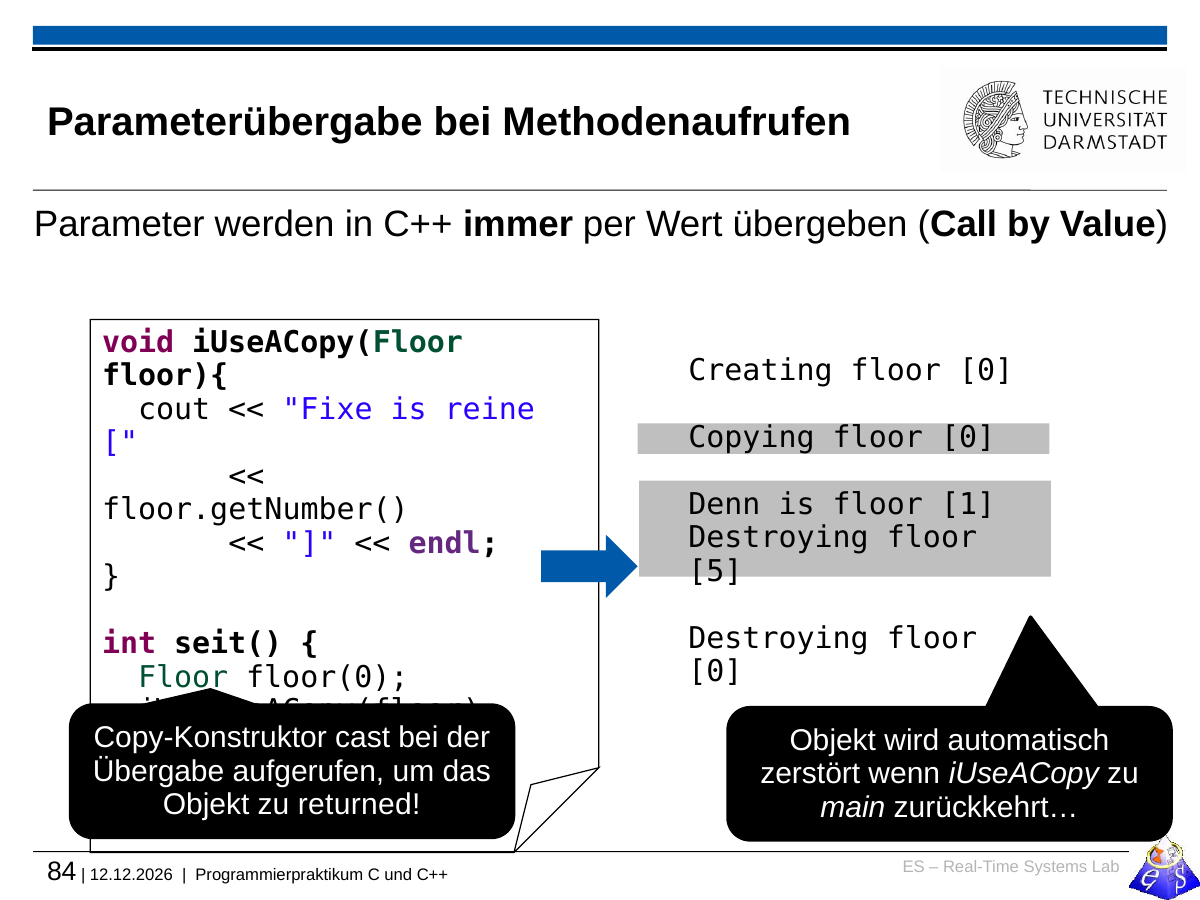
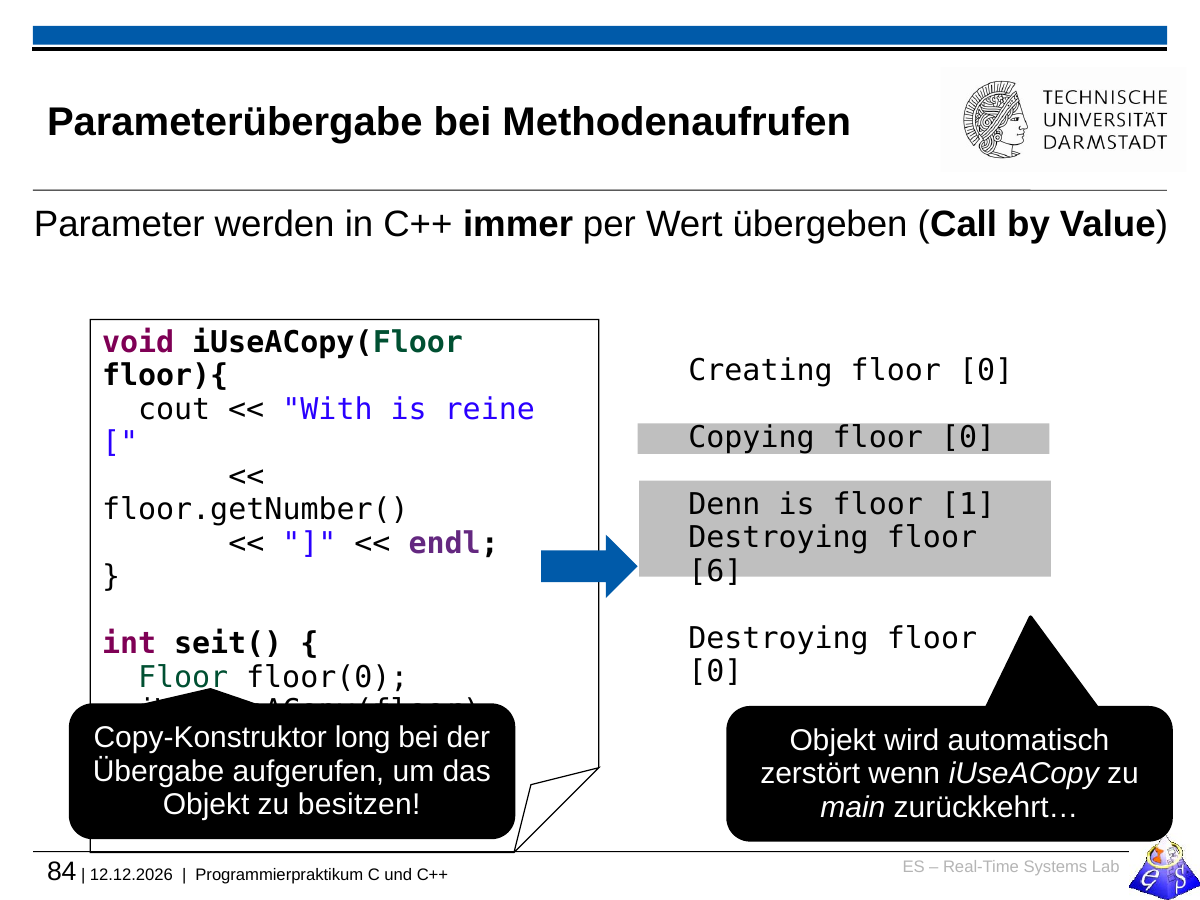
Fixe: Fixe -> With
5: 5 -> 6
cast: cast -> long
returned: returned -> besitzen
